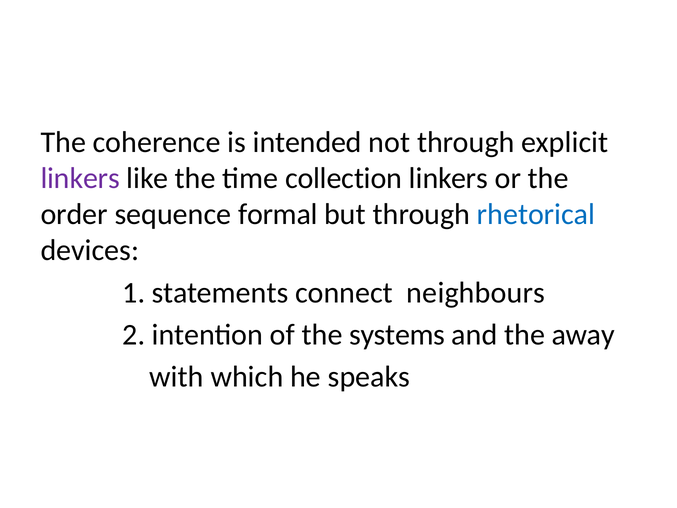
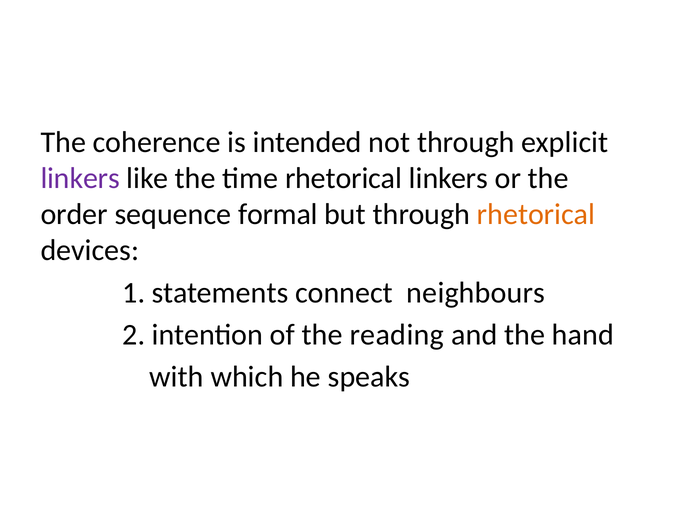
time collection: collection -> rhetorical
rhetorical at (536, 214) colour: blue -> orange
systems: systems -> reading
away: away -> hand
